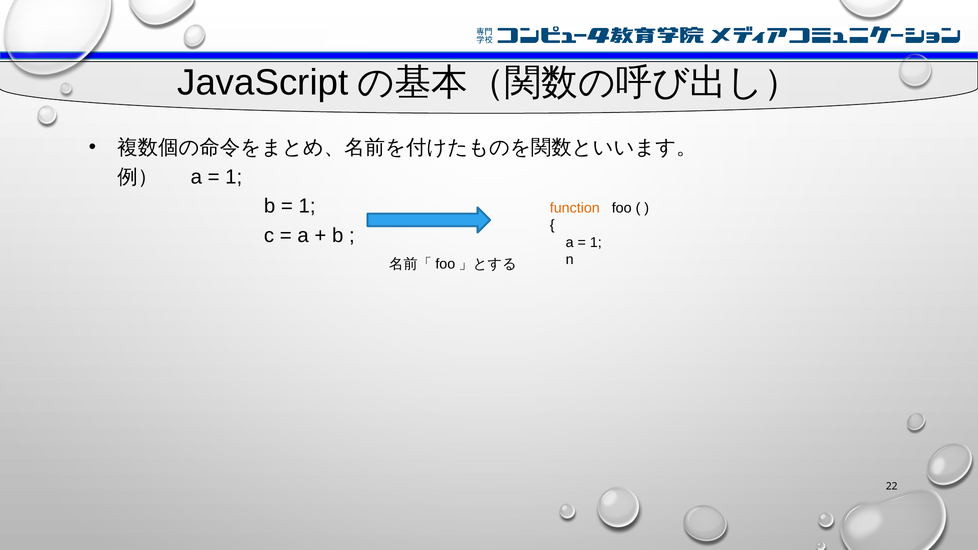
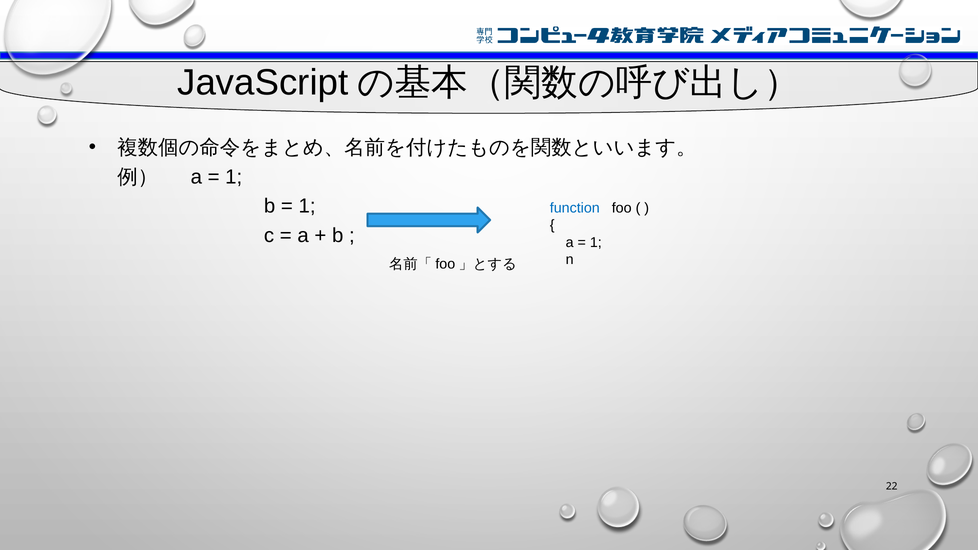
function colour: orange -> blue
